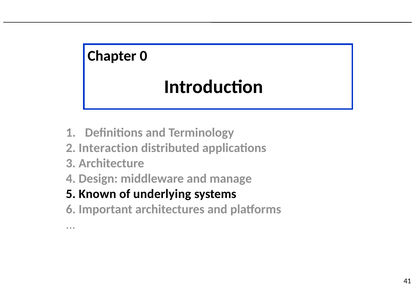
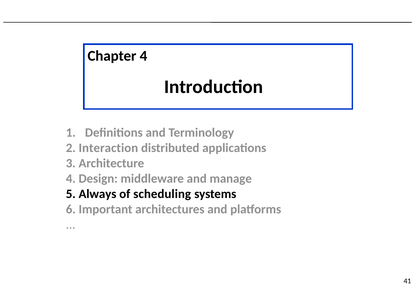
Chapter 0: 0 -> 4
Known: Known -> Always
underlying: underlying -> scheduling
